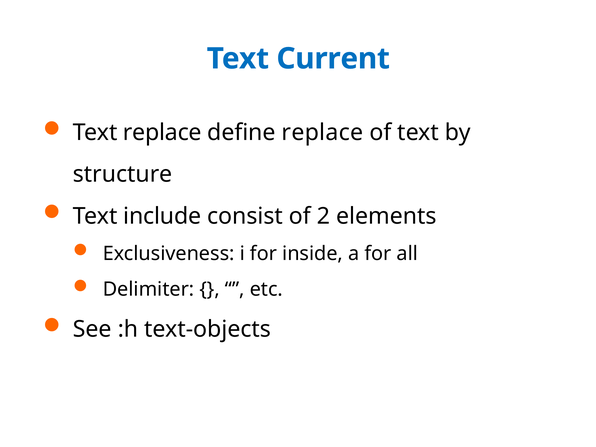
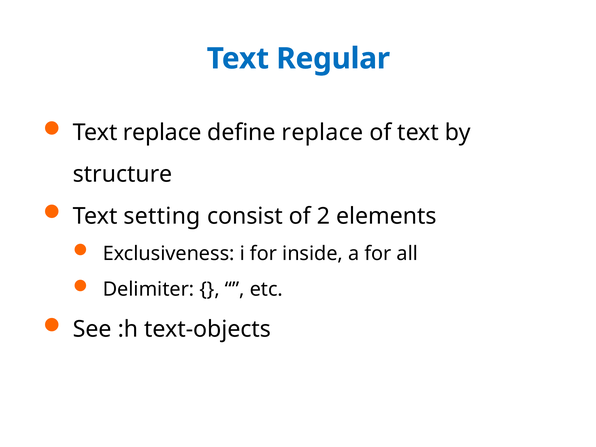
Current: Current -> Regular
include: include -> setting
